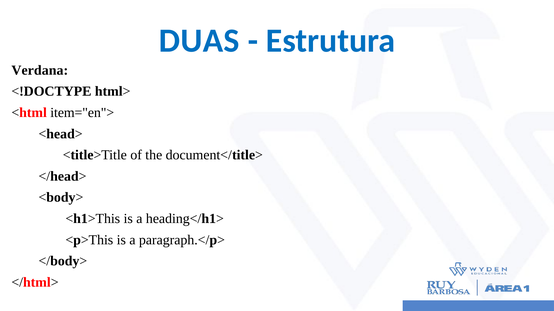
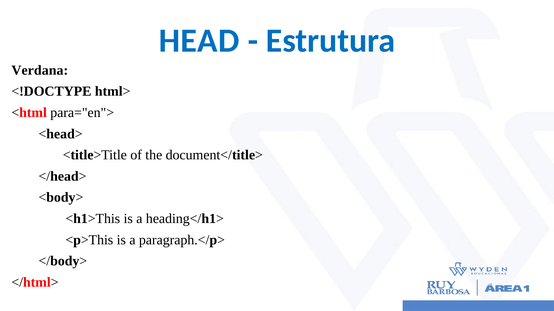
DUAS: DUAS -> HEAD
item="en">: item="en"> -> para="en">
